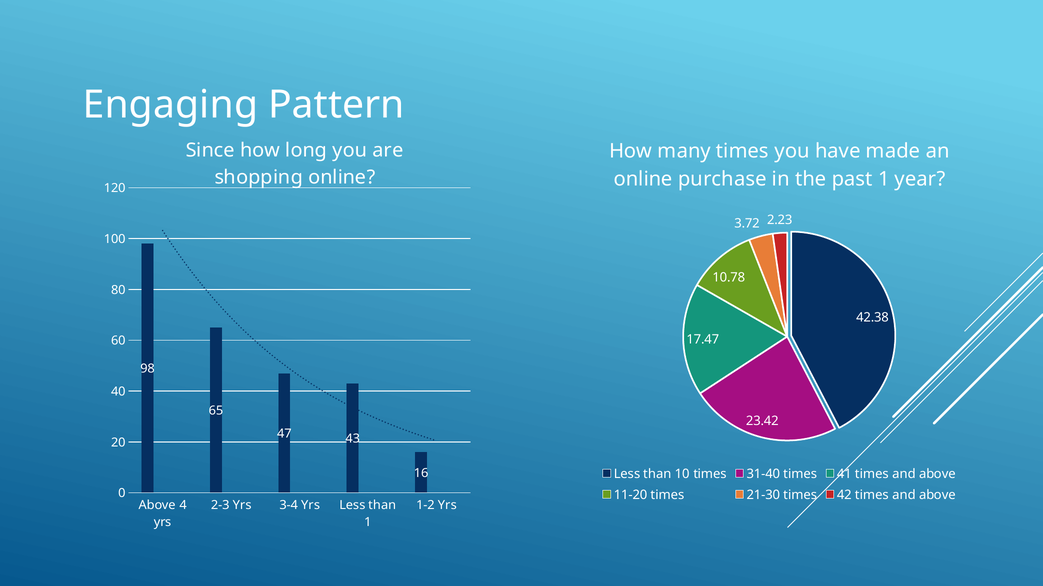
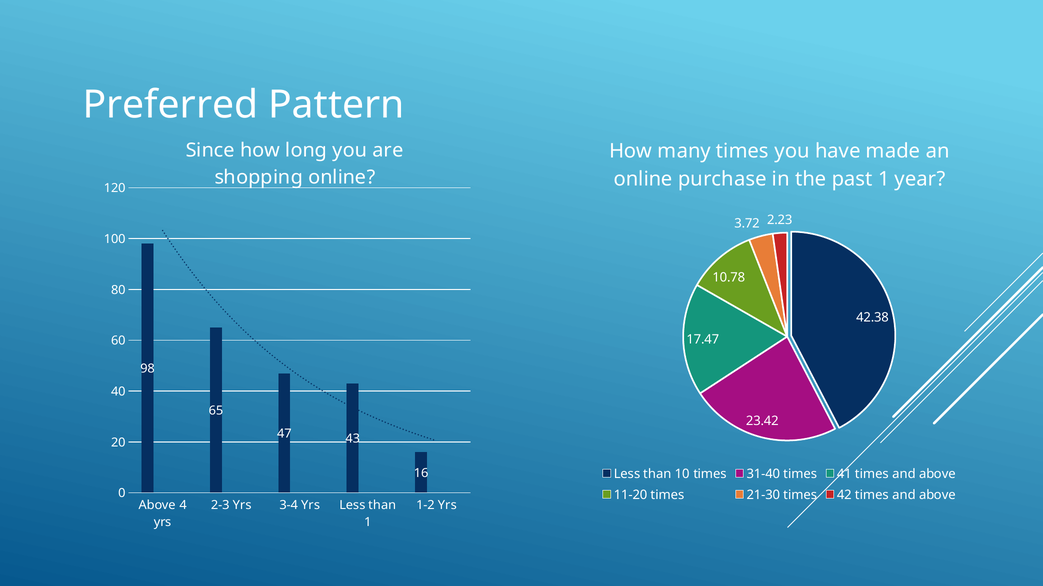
Engaging: Engaging -> Preferred
